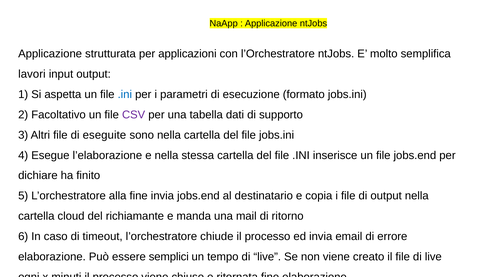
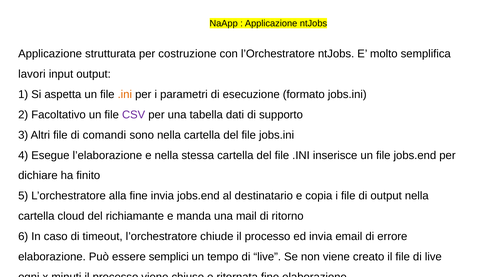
applicazioni: applicazioni -> costruzione
.ini at (125, 94) colour: blue -> orange
eseguite: eseguite -> comandi
